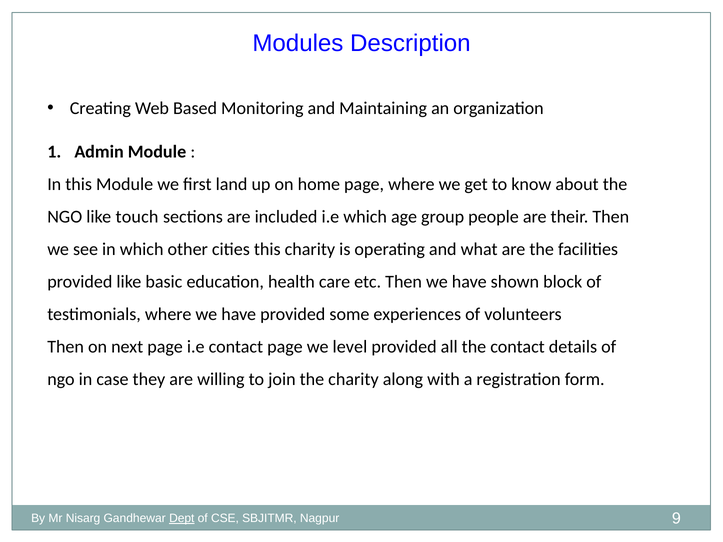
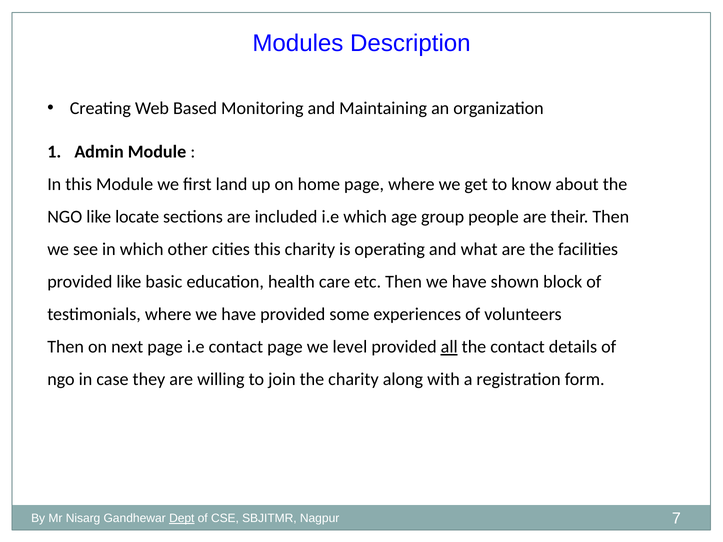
touch: touch -> locate
all underline: none -> present
9: 9 -> 7
